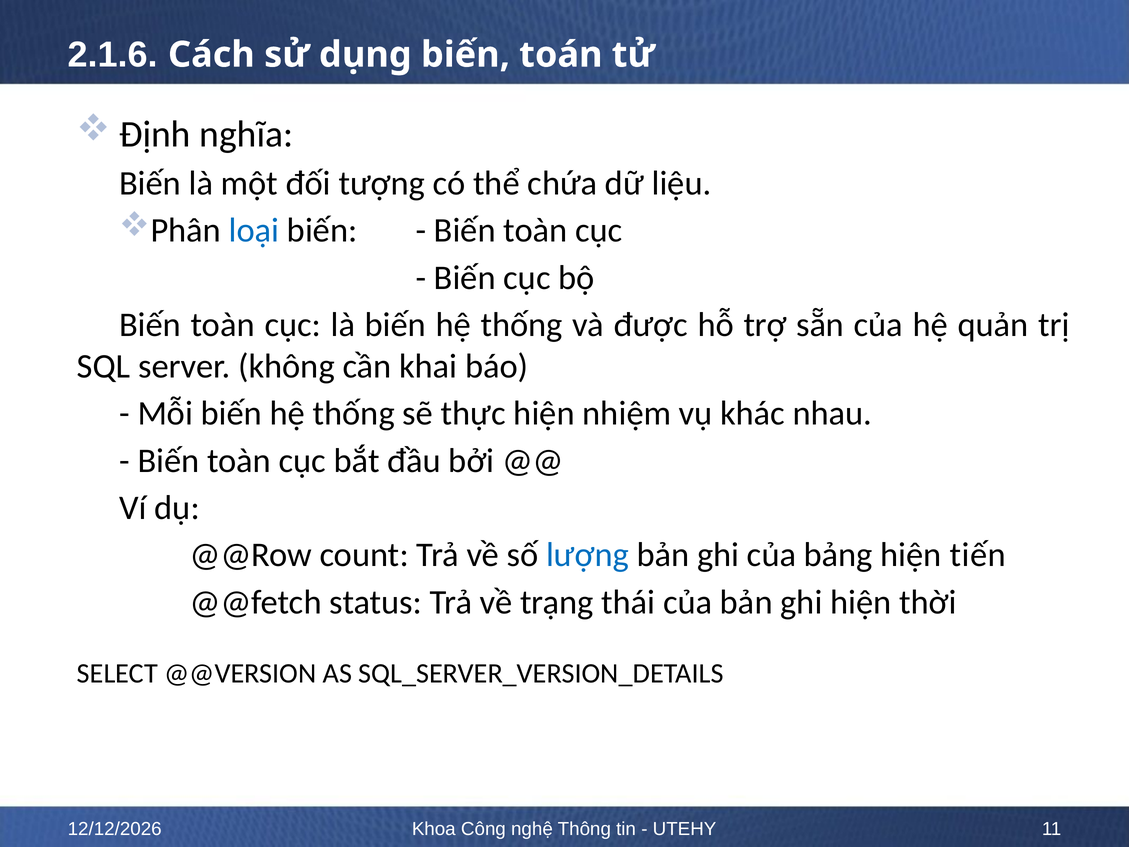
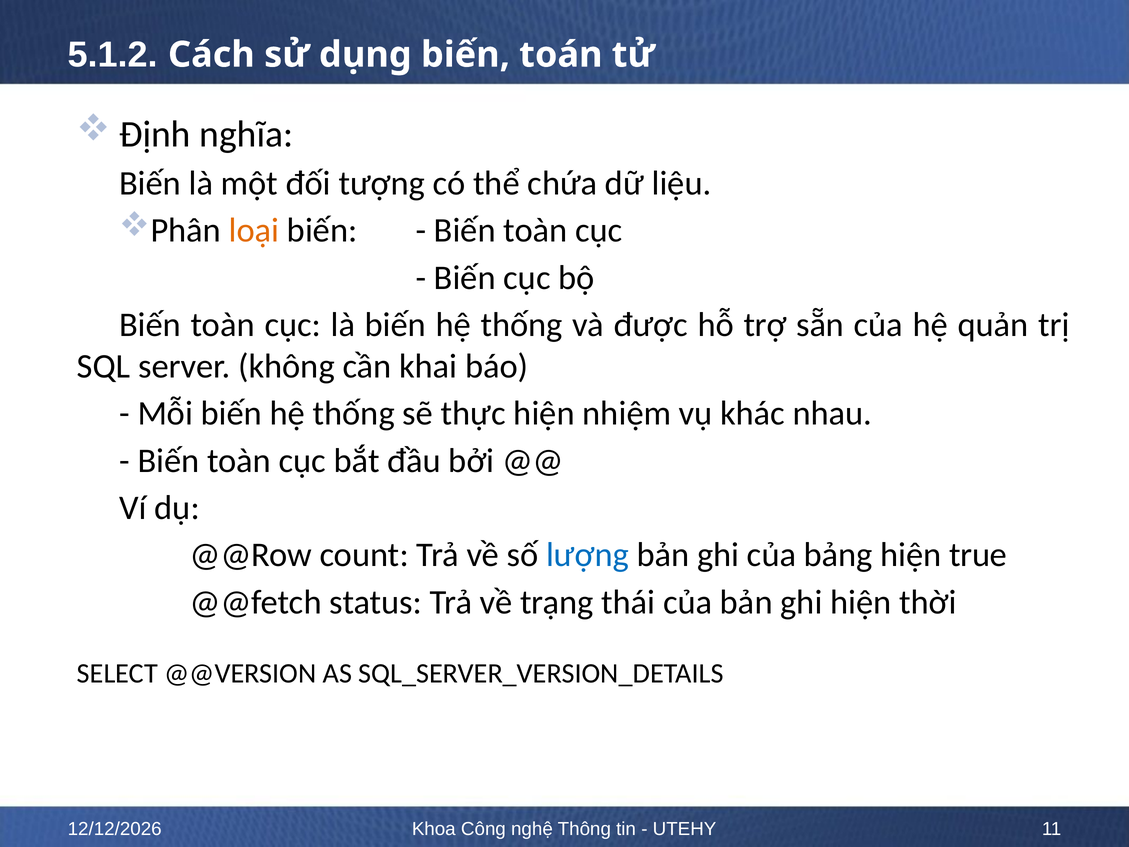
2.1.6: 2.1.6 -> 5.1.2
loại colour: blue -> orange
tiến: tiến -> true
